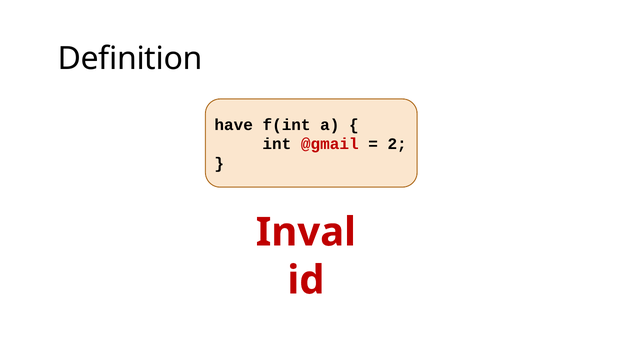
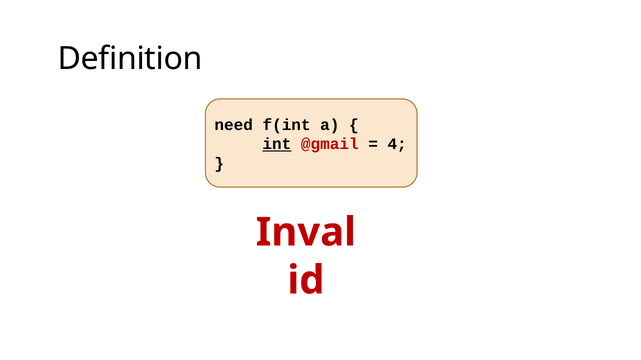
have: have -> need
int underline: none -> present
2: 2 -> 4
